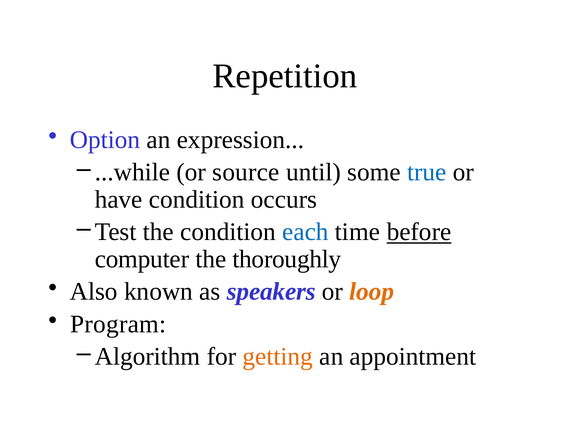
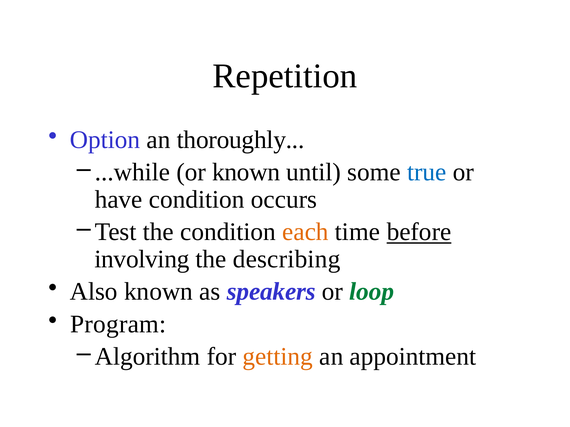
expression: expression -> thoroughly
or source: source -> known
each colour: blue -> orange
computer: computer -> involving
thoroughly: thoroughly -> describing
loop colour: orange -> green
